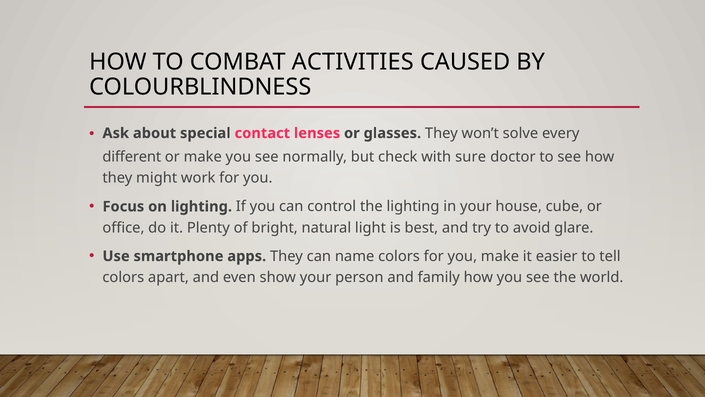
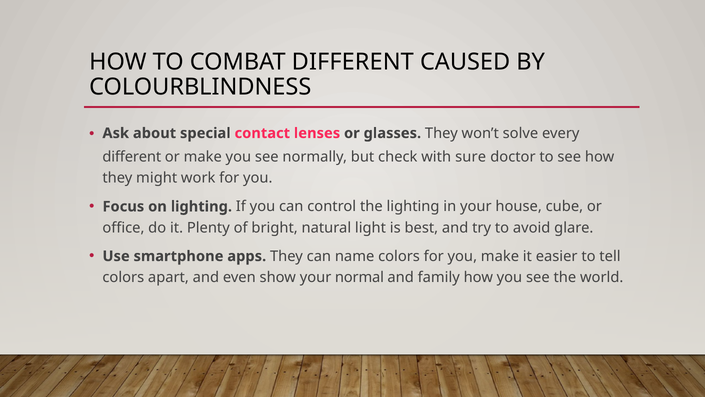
COMBAT ACTIVITIES: ACTIVITIES -> DIFFERENT
person: person -> normal
